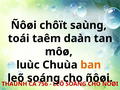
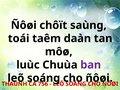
ban colour: orange -> purple
